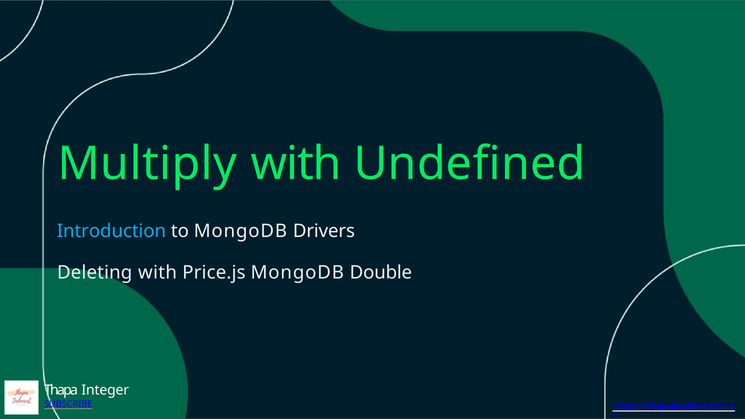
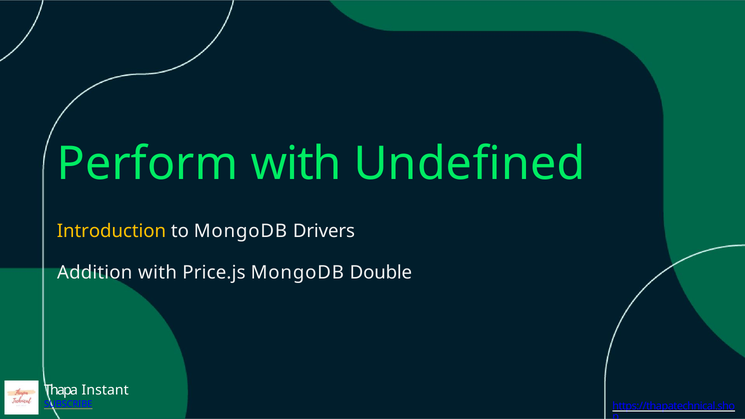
Multiply: Multiply -> Perform
Introduction colour: light blue -> yellow
Deleting: Deleting -> Addition
Integer: Integer -> Instant
